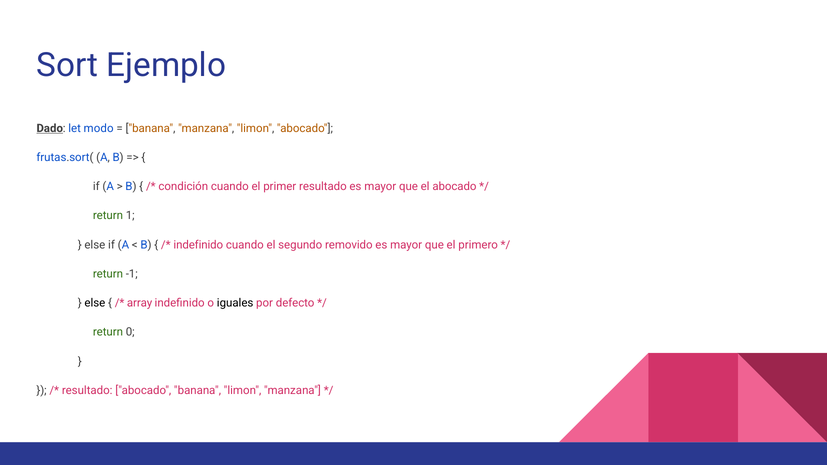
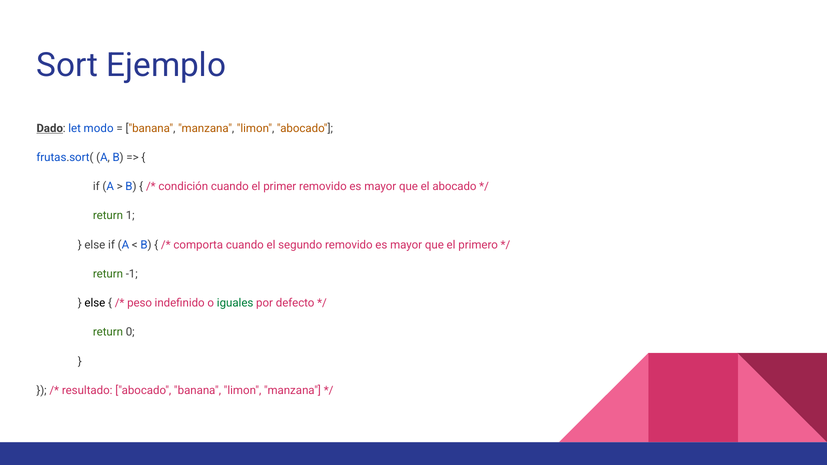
primer resultado: resultado -> removido
indefinido at (198, 245): indefinido -> comporta
array: array -> peso
iguales colour: black -> green
